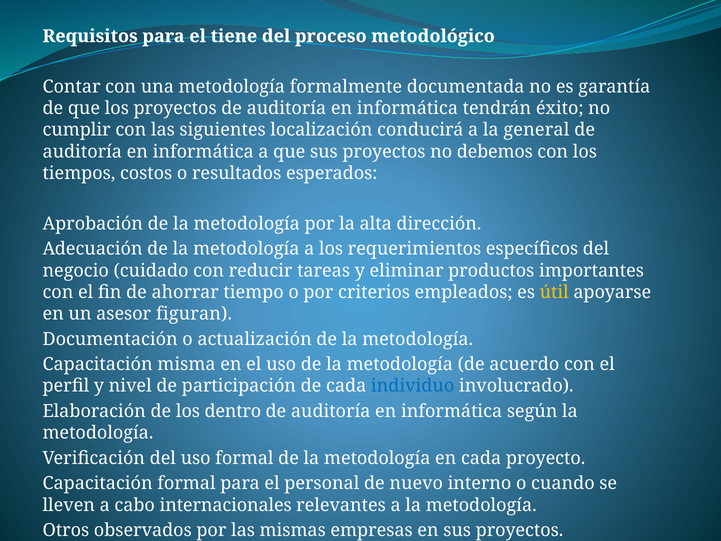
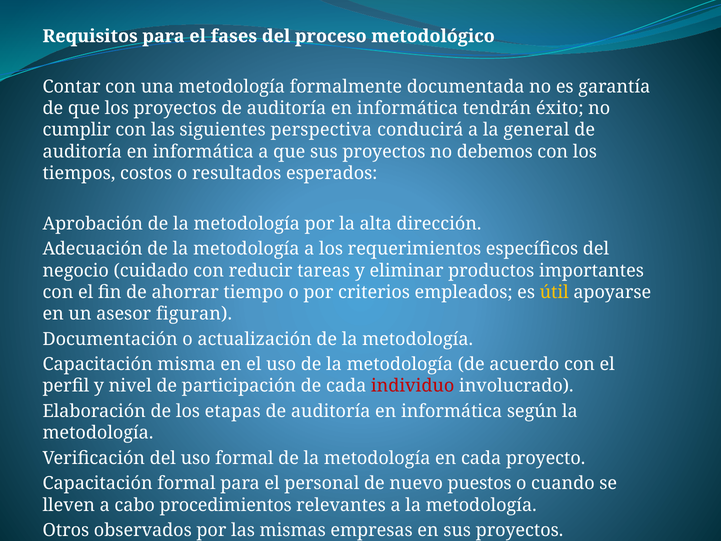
tiene: tiene -> fases
localización: localización -> perspectiva
individuo colour: blue -> red
dentro: dentro -> etapas
interno: interno -> puestos
internacionales: internacionales -> procedimientos
